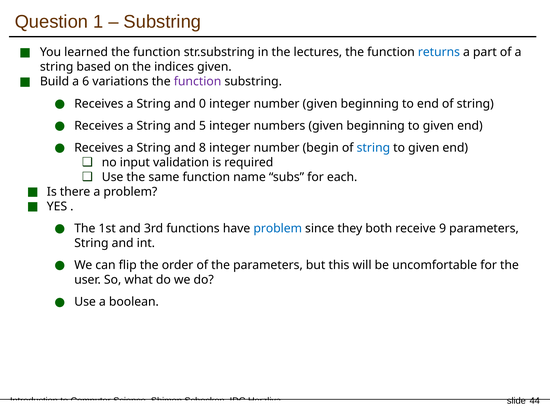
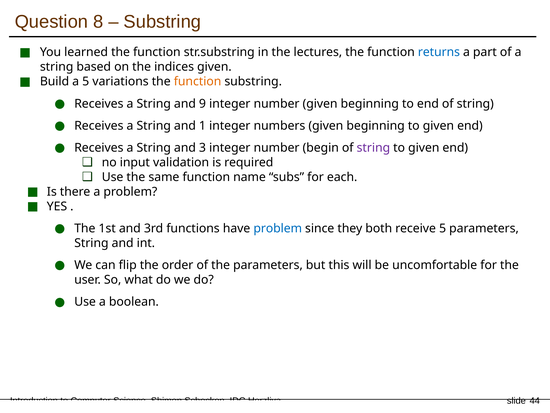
1: 1 -> 8
a 6: 6 -> 5
function at (198, 82) colour: purple -> orange
0: 0 -> 9
5: 5 -> 1
8: 8 -> 3
string at (373, 148) colour: blue -> purple
receive 9: 9 -> 5
